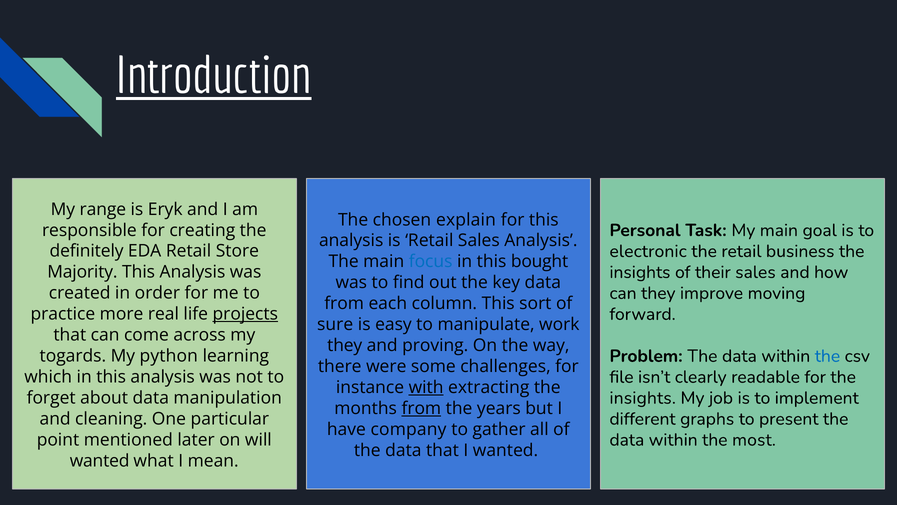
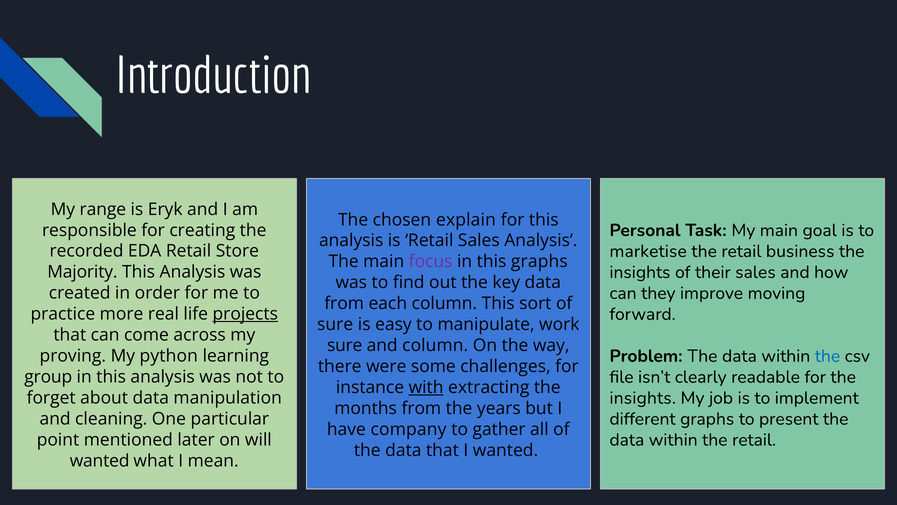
Introduction underline: present -> none
electronic: electronic -> marketise
definitely: definitely -> recorded
focus colour: blue -> purple
this bought: bought -> graphs
they at (345, 345): they -> sure
and proving: proving -> column
togards: togards -> proving
which: which -> group
from at (421, 408) underline: present -> none
within the most: most -> retail
